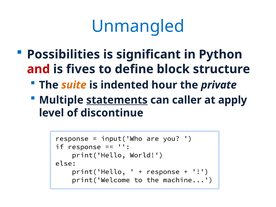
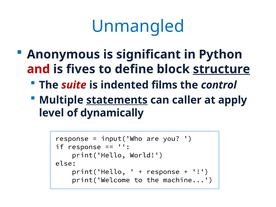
Possibilities: Possibilities -> Anonymous
structure underline: none -> present
suite colour: orange -> red
hour: hour -> films
private: private -> control
discontinue: discontinue -> dynamically
